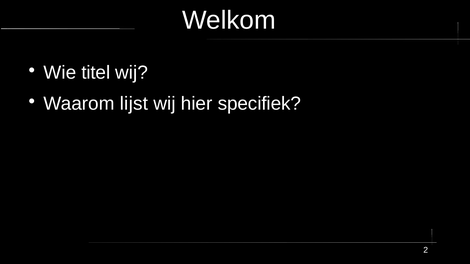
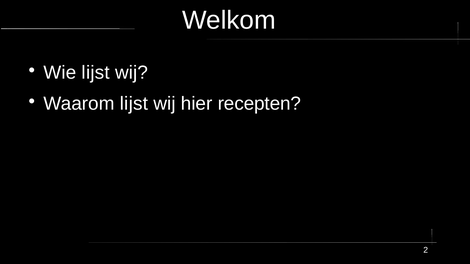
Wie titel: titel -> lijst
specifiek: specifiek -> recepten
